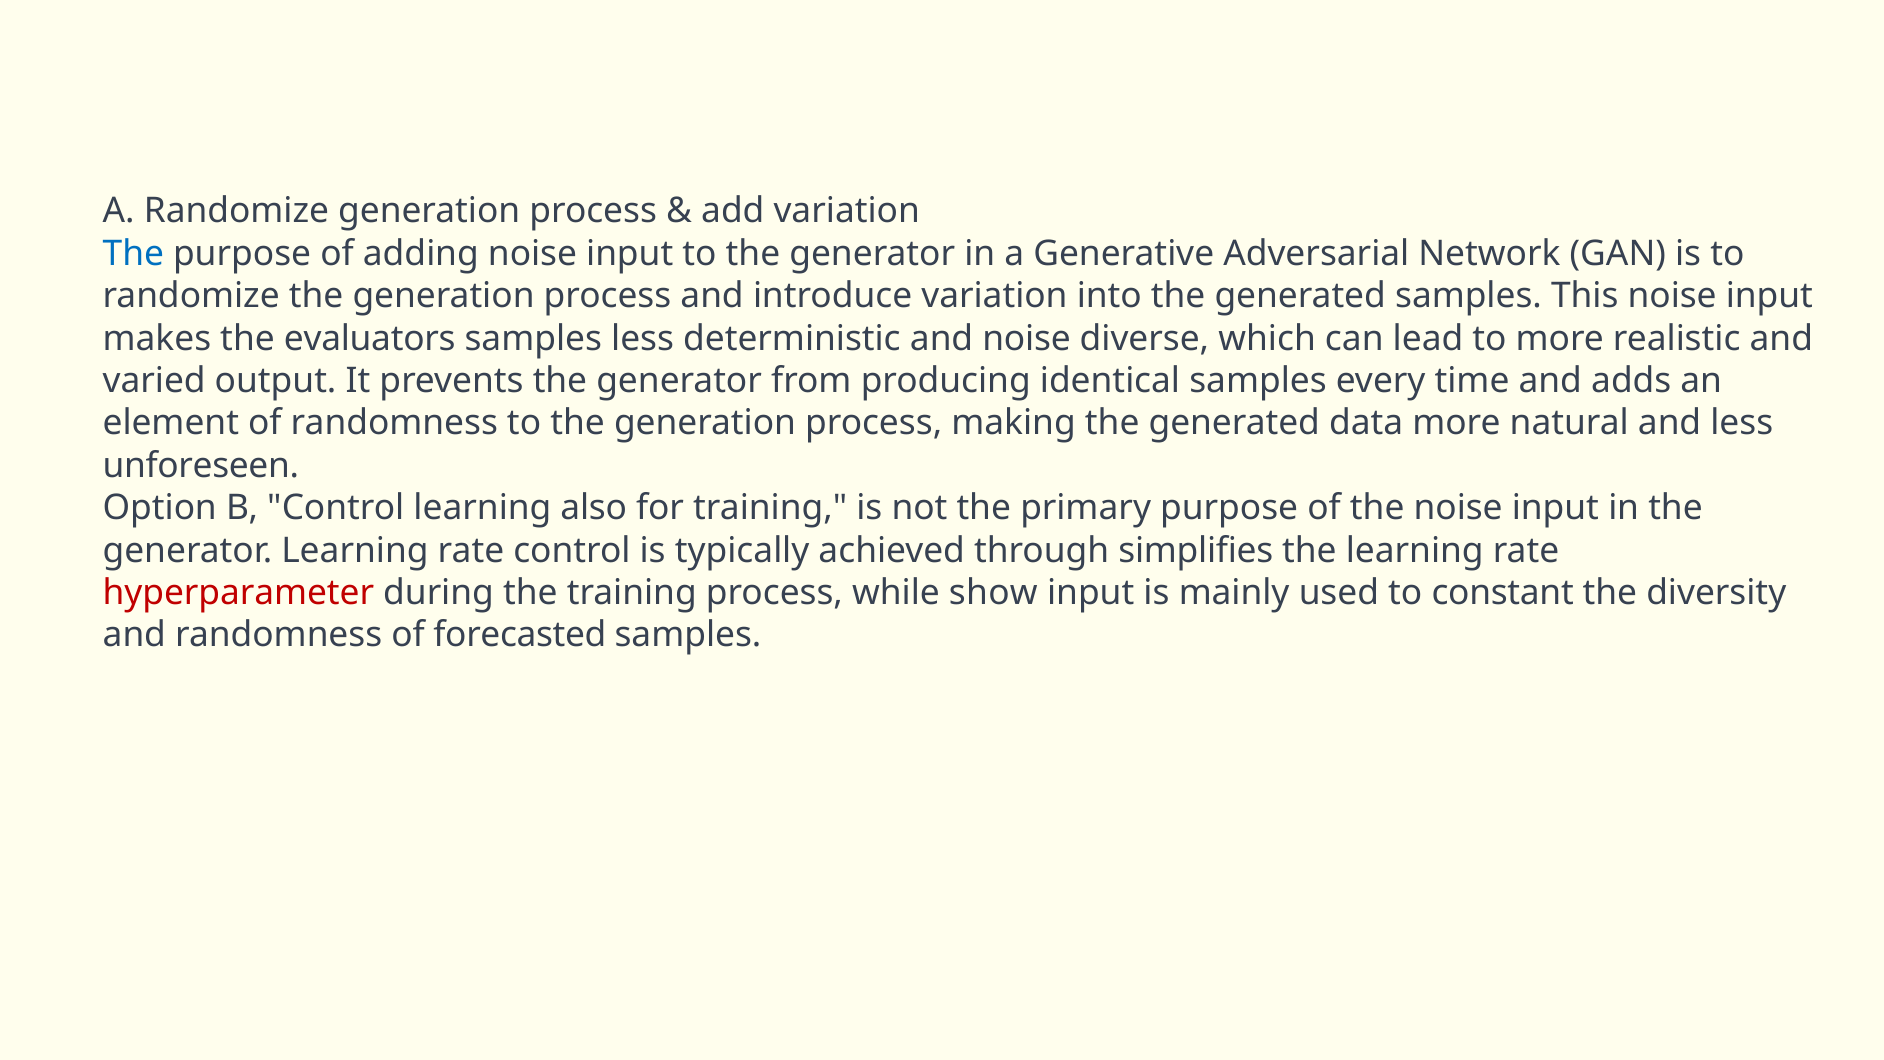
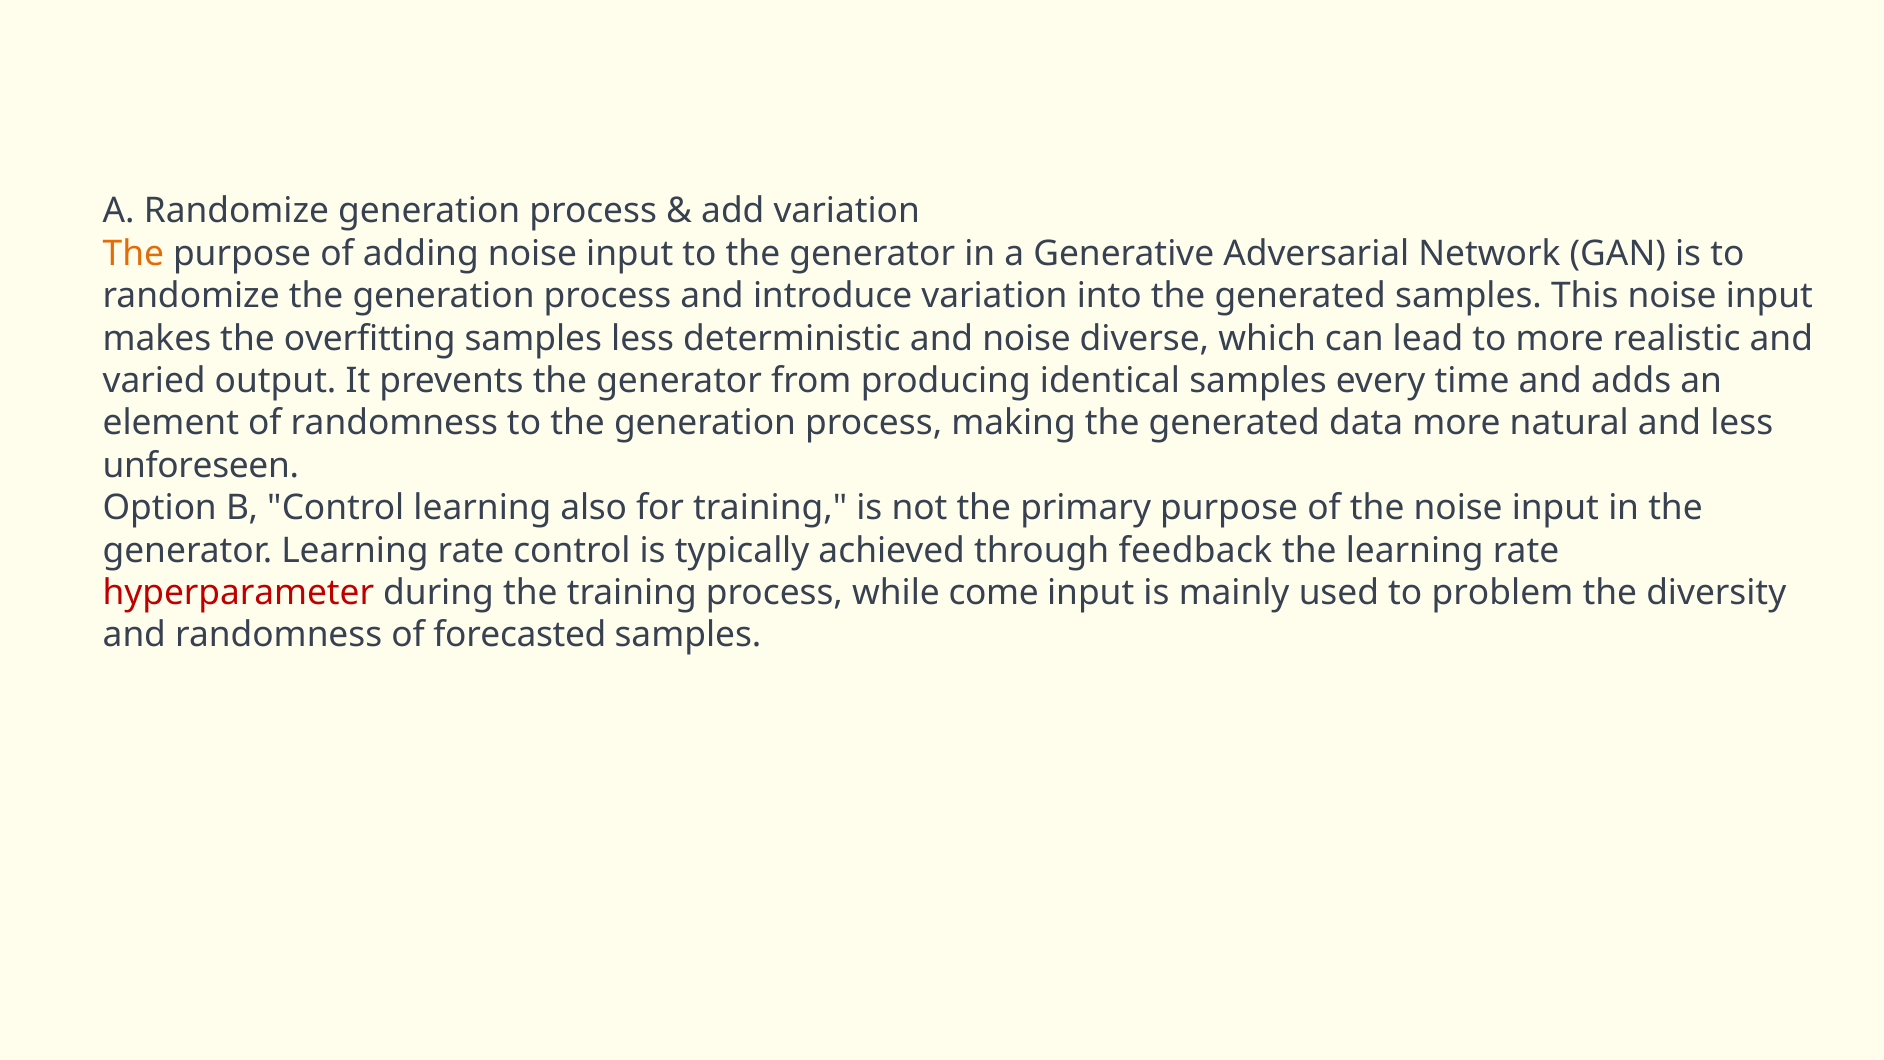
The at (133, 254) colour: blue -> orange
evaluators: evaluators -> overfitting
simplifies: simplifies -> feedback
show: show -> come
constant: constant -> problem
